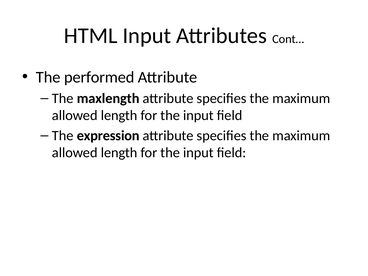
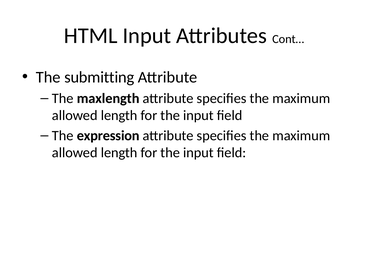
performed: performed -> submitting
